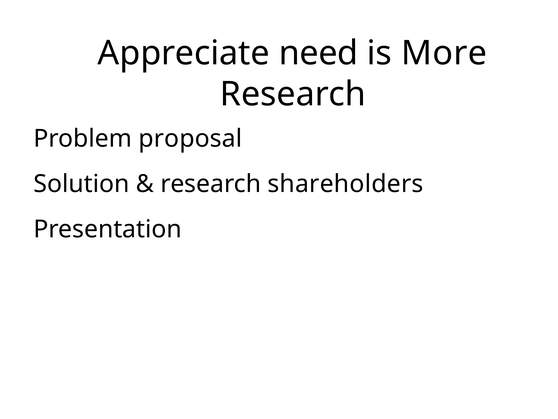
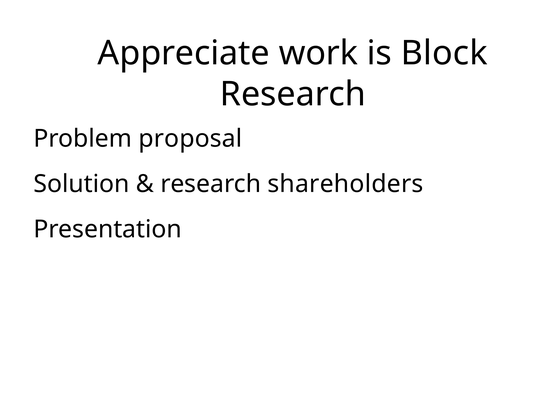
need: need -> work
More: More -> Block
